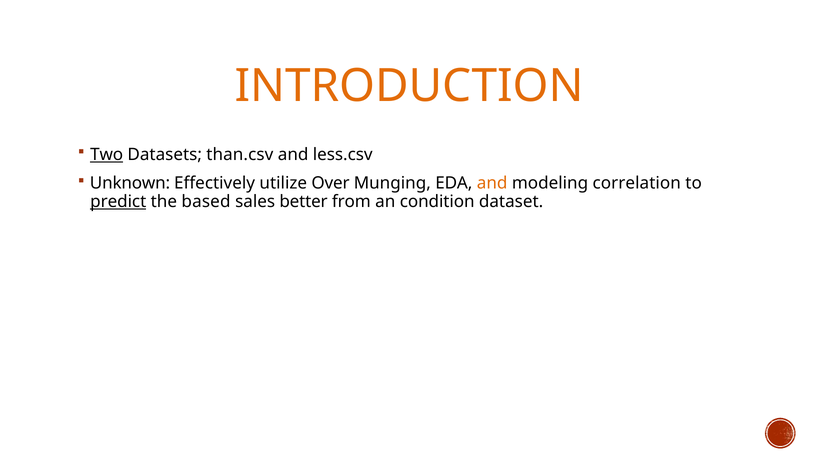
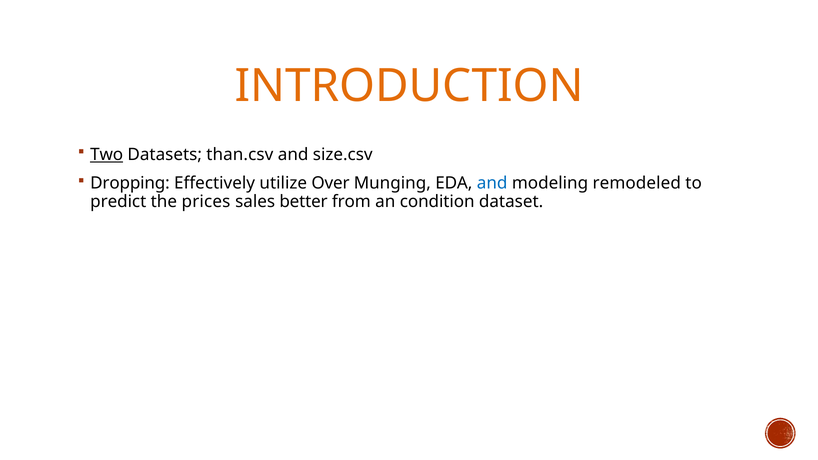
less.csv: less.csv -> size.csv
Unknown: Unknown -> Dropping
and at (492, 183) colour: orange -> blue
correlation: correlation -> remodeled
predict underline: present -> none
based: based -> prices
